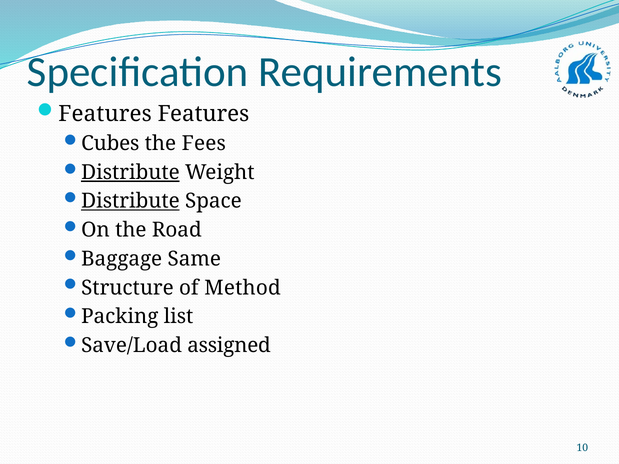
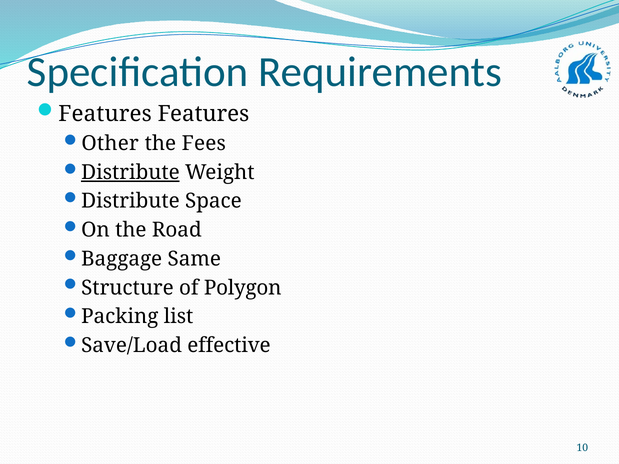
Cubes: Cubes -> Other
Distribute at (130, 201) underline: present -> none
Method: Method -> Polygon
assigned: assigned -> effective
